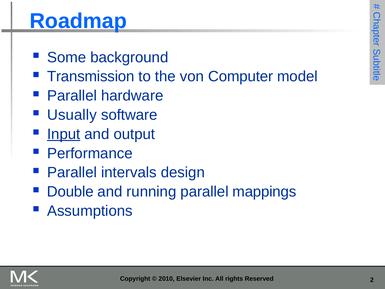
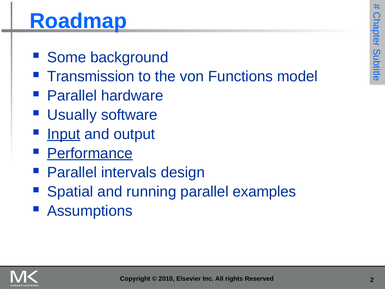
Computer: Computer -> Functions
Performance underline: none -> present
Double: Double -> Spatial
mappings: mappings -> examples
